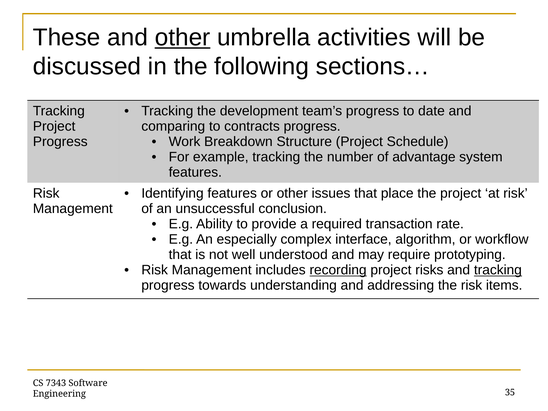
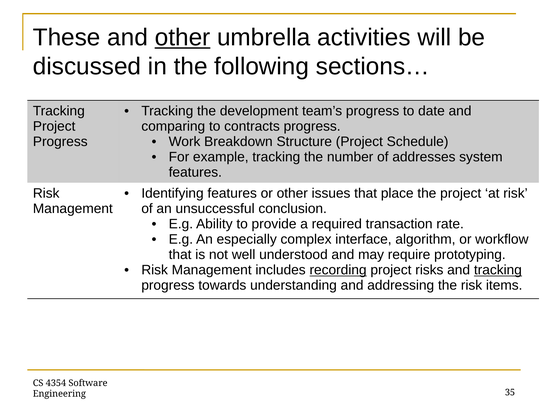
advantage: advantage -> addresses
7343: 7343 -> 4354
